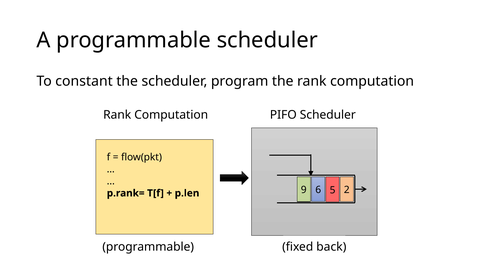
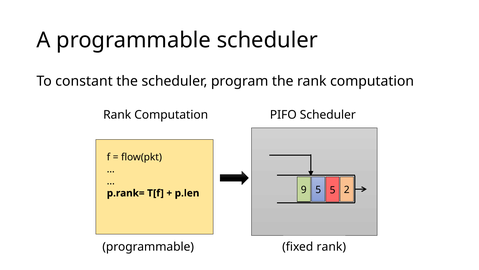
9 6: 6 -> 5
fixed back: back -> rank
